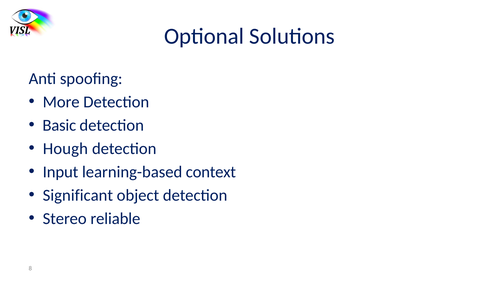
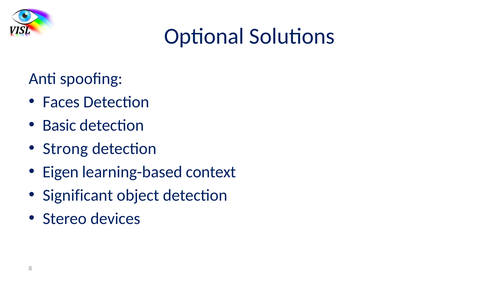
More: More -> Faces
Hough: Hough -> Strong
Input: Input -> Eigen
reliable: reliable -> devices
